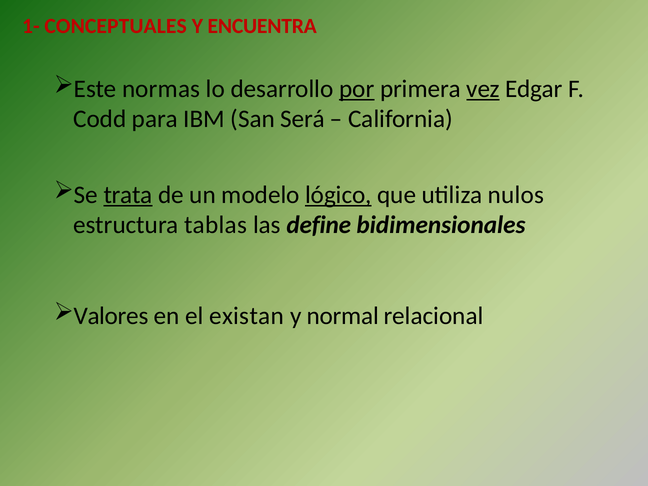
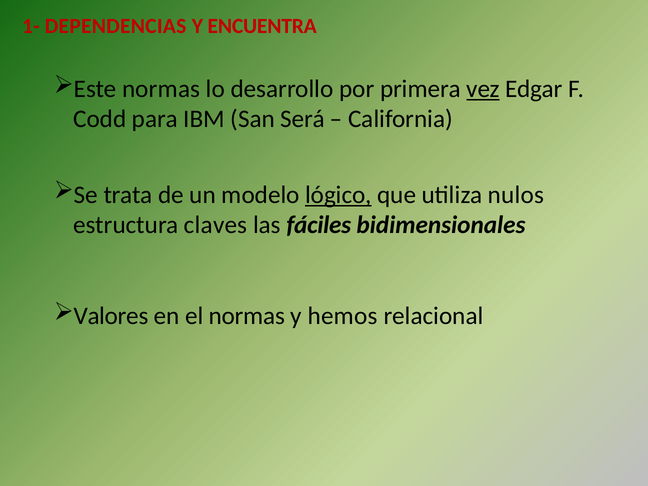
CONCEPTUALES: CONCEPTUALES -> DEPENDENCIAS
por underline: present -> none
trata underline: present -> none
tablas: tablas -> claves
define: define -> fáciles
el existan: existan -> normas
normal: normal -> hemos
